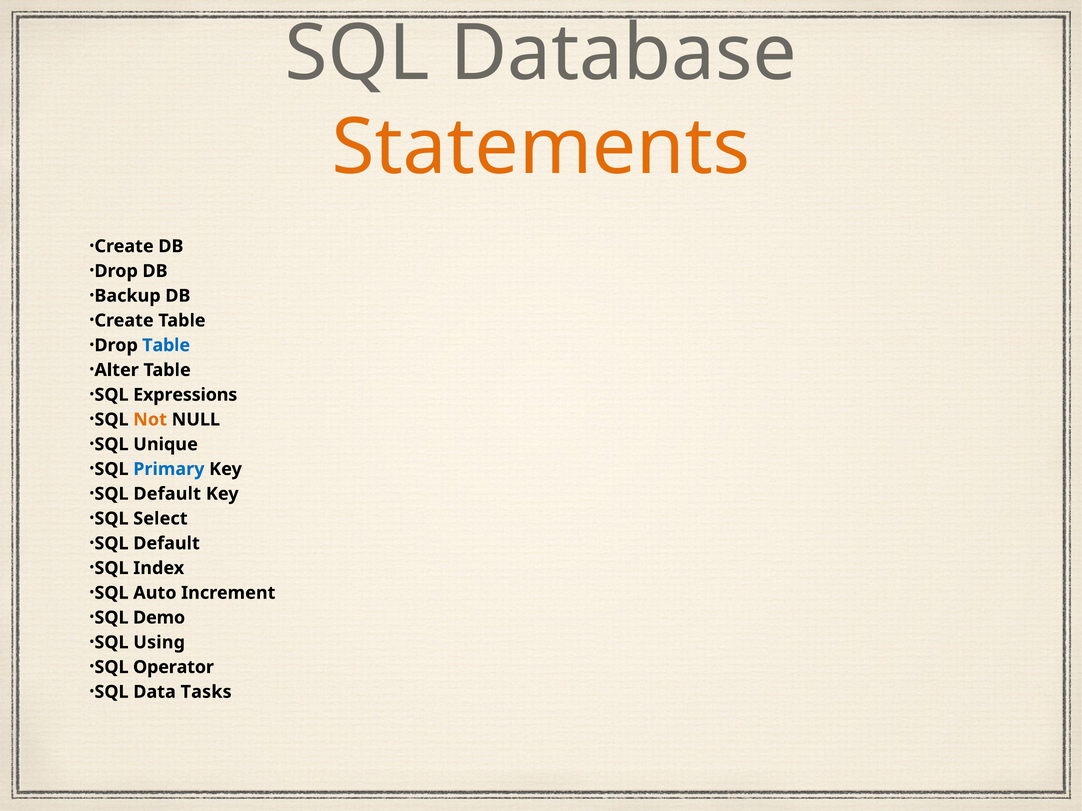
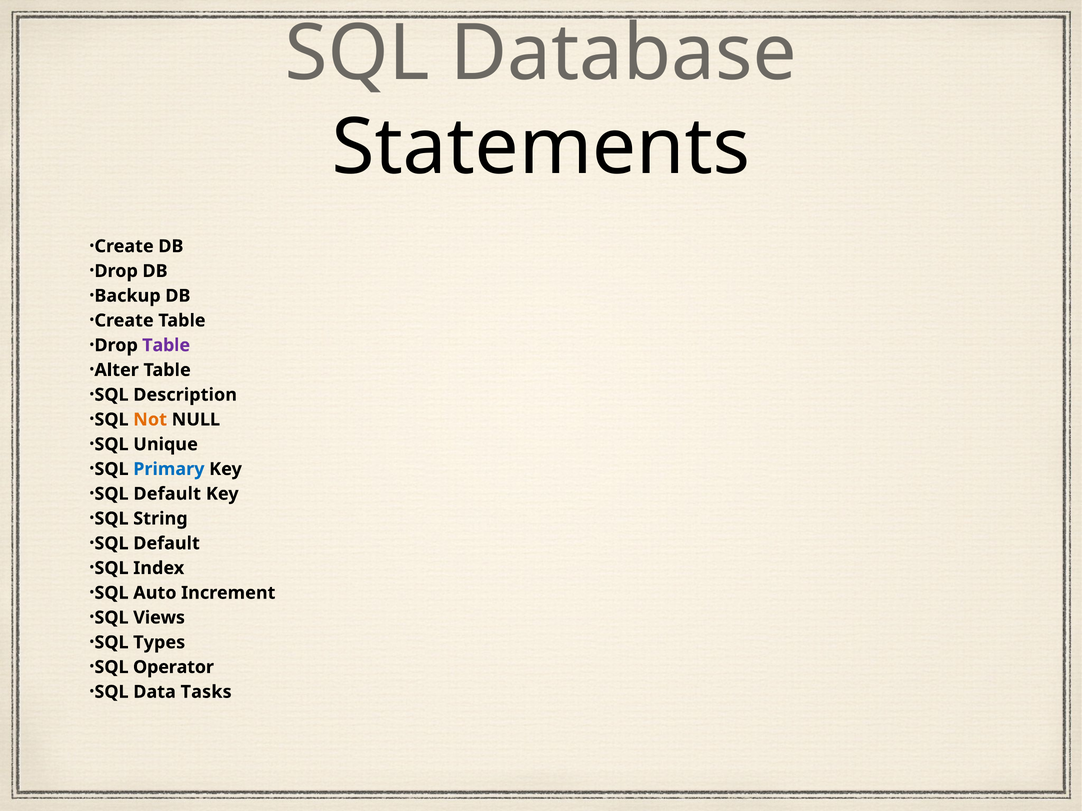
Statements colour: orange -> black
Table at (166, 346) colour: blue -> purple
Expressions: Expressions -> Description
Select: Select -> String
Demo: Demo -> Views
Using: Using -> Types
